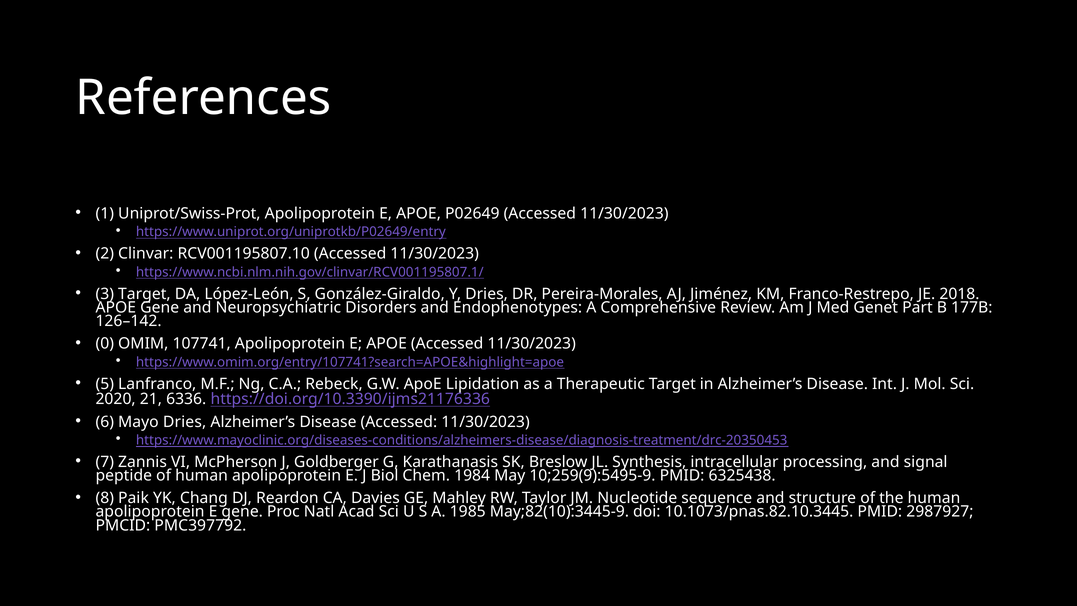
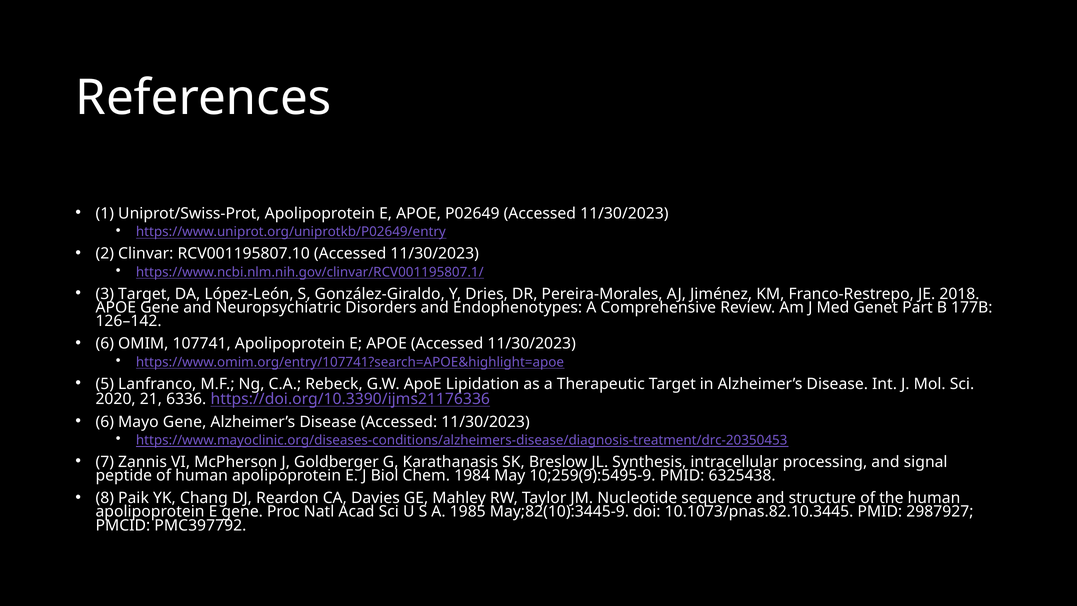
0 at (105, 344): 0 -> 6
Mayo Dries: Dries -> Gene
